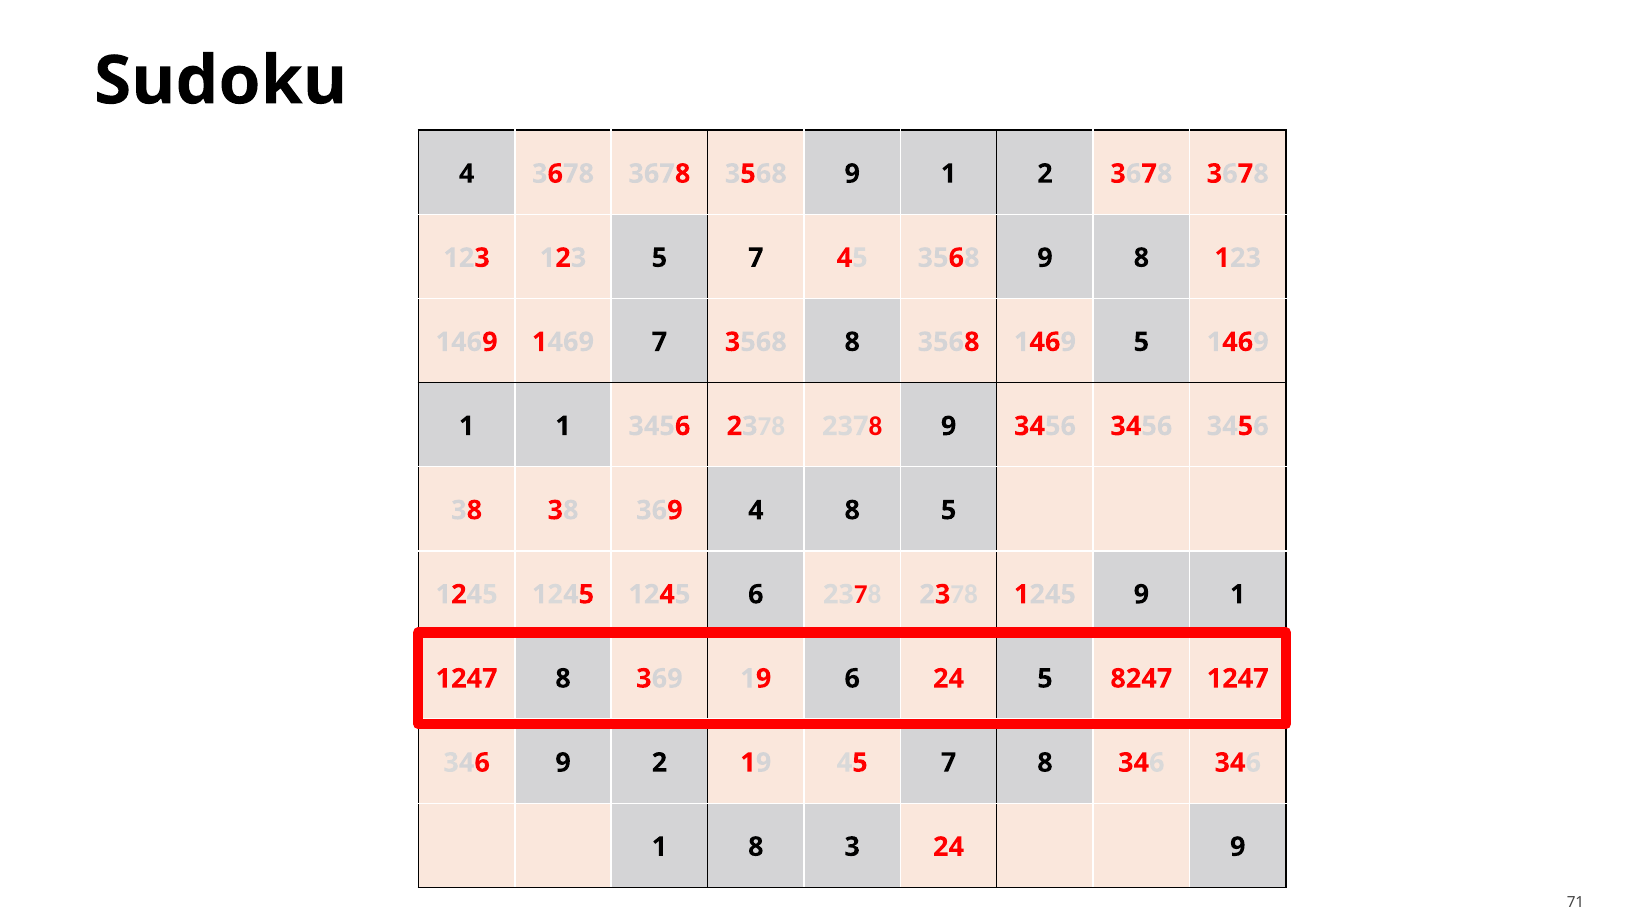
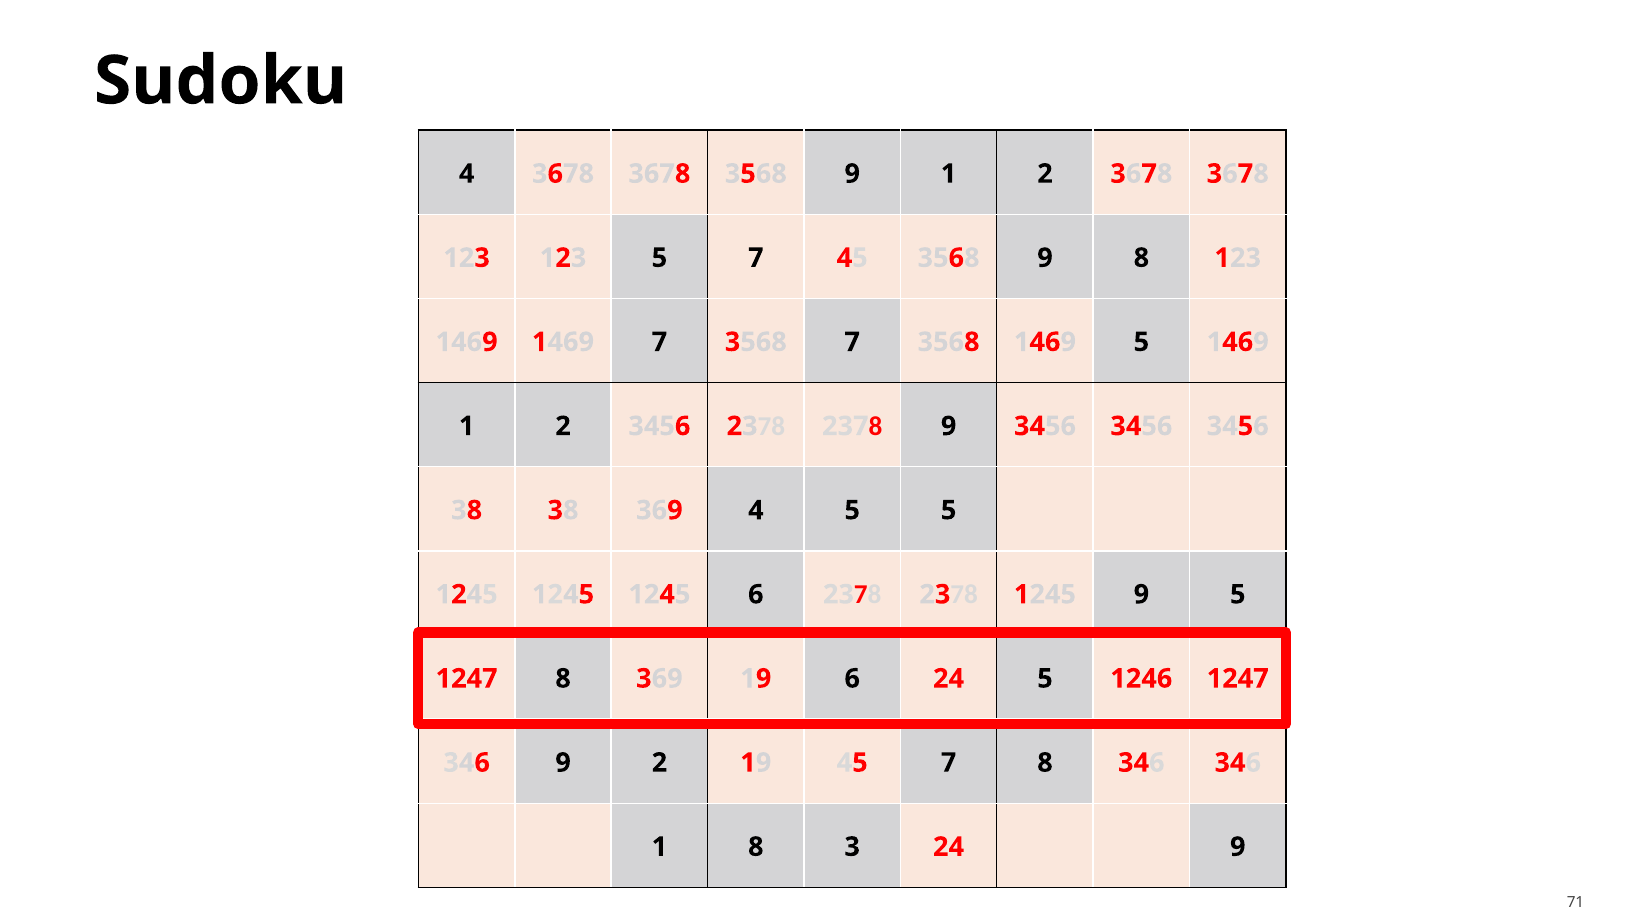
3568 8: 8 -> 7
1 at (563, 426): 1 -> 2
4 8: 8 -> 5
1245 9 1: 1 -> 5
8247: 8247 -> 1246
